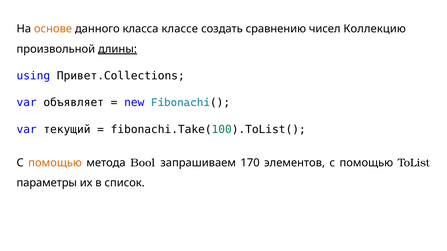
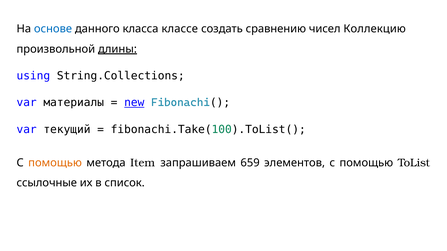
основе colour: orange -> blue
Привет.Collections: Привет.Collections -> String.Collections
объявляет: объявляет -> материалы
new underline: none -> present
Bool: Bool -> Item
170: 170 -> 659
параметры: параметры -> ссылочные
